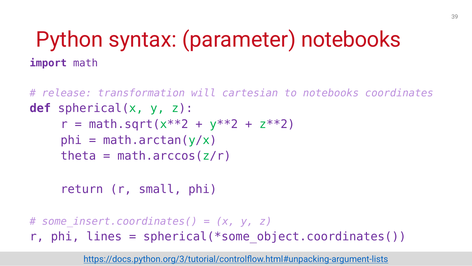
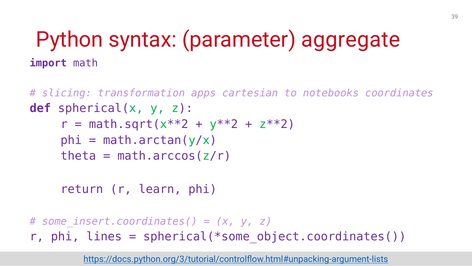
parameter notebooks: notebooks -> aggregate
release: release -> slicing
will: will -> apps
small: small -> learn
